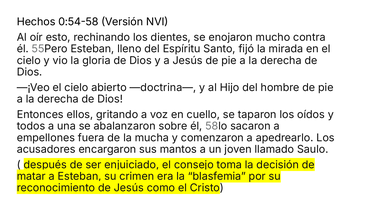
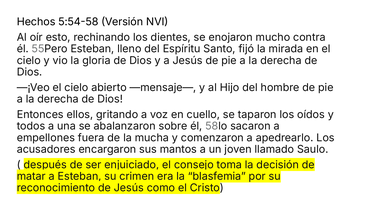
0:54-58: 0:54-58 -> 5:54-58
—doctrina—: —doctrina— -> —mensaje—
